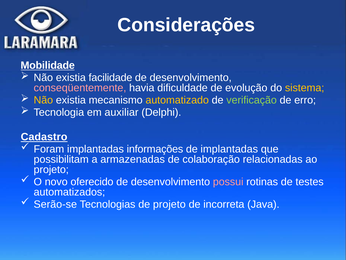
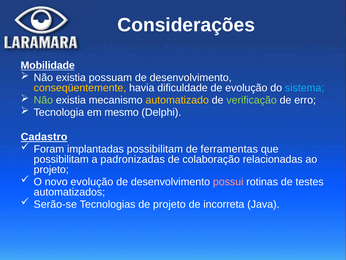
facilidade: facilidade -> possuam
conseqüentemente colour: pink -> yellow
sistema colour: yellow -> light blue
Não at (43, 100) colour: yellow -> light green
auxiliar: auxiliar -> mesmo
implantadas informações: informações -> possibilitam
de implantadas: implantadas -> ferramentas
armazenadas: armazenadas -> padronizadas
novo oferecido: oferecido -> evolução
